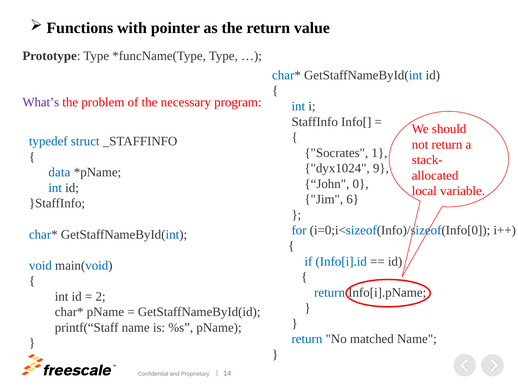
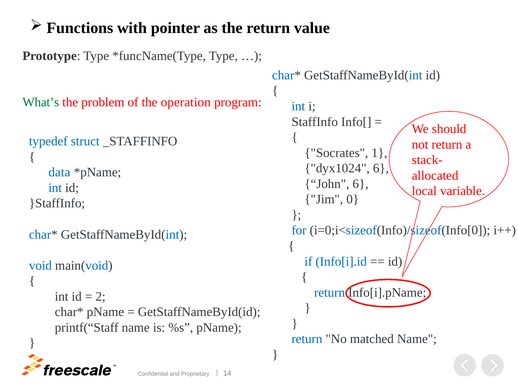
What’s colour: purple -> green
necessary: necessary -> operation
dyx1024 9: 9 -> 6
John 0: 0 -> 6
6: 6 -> 0
